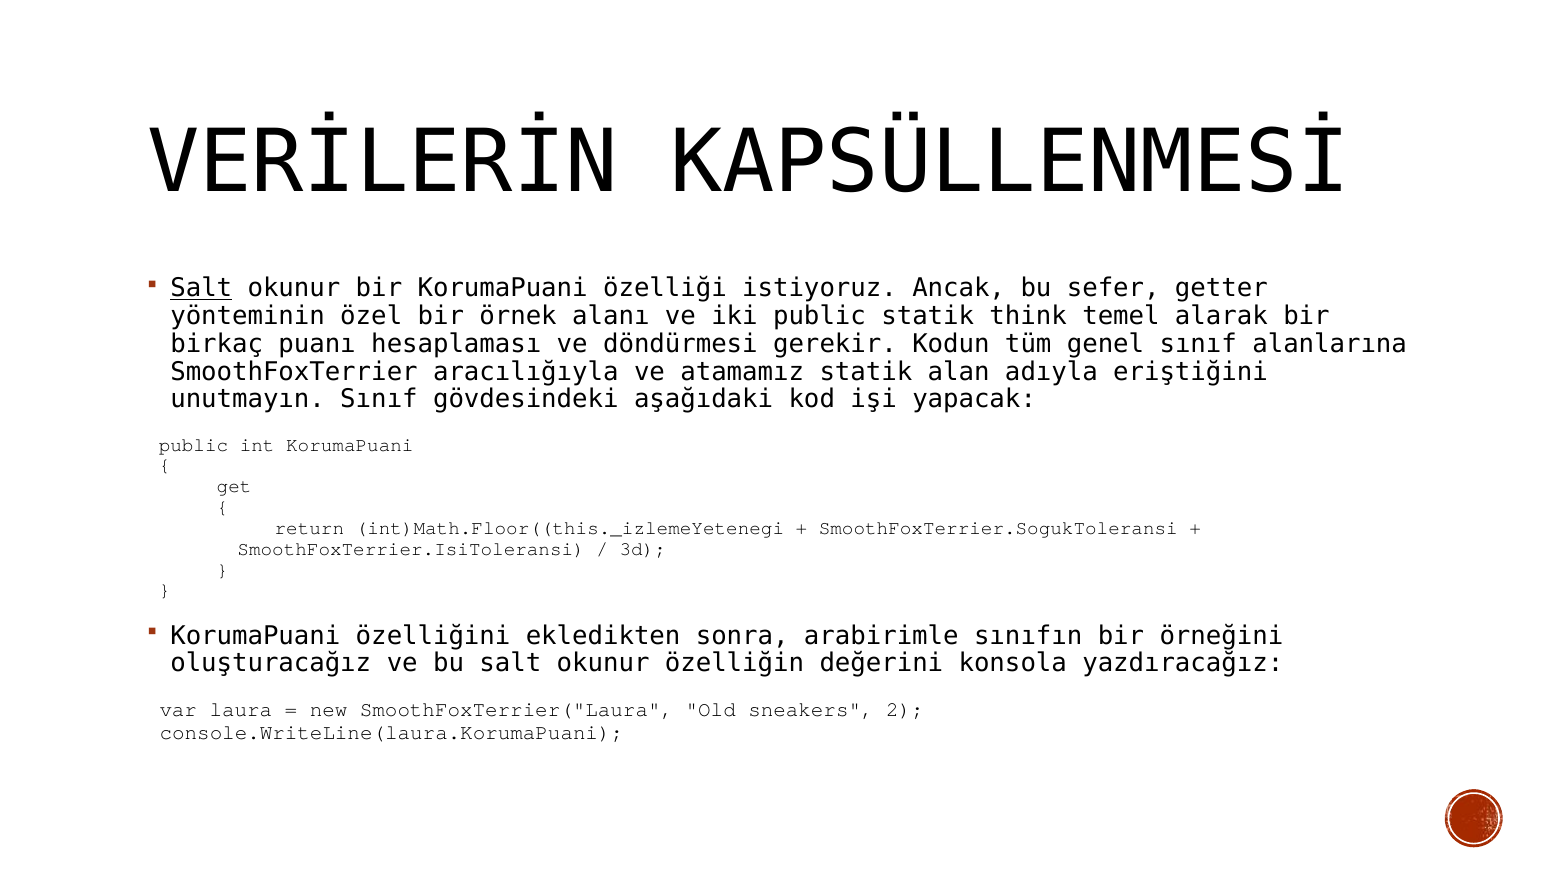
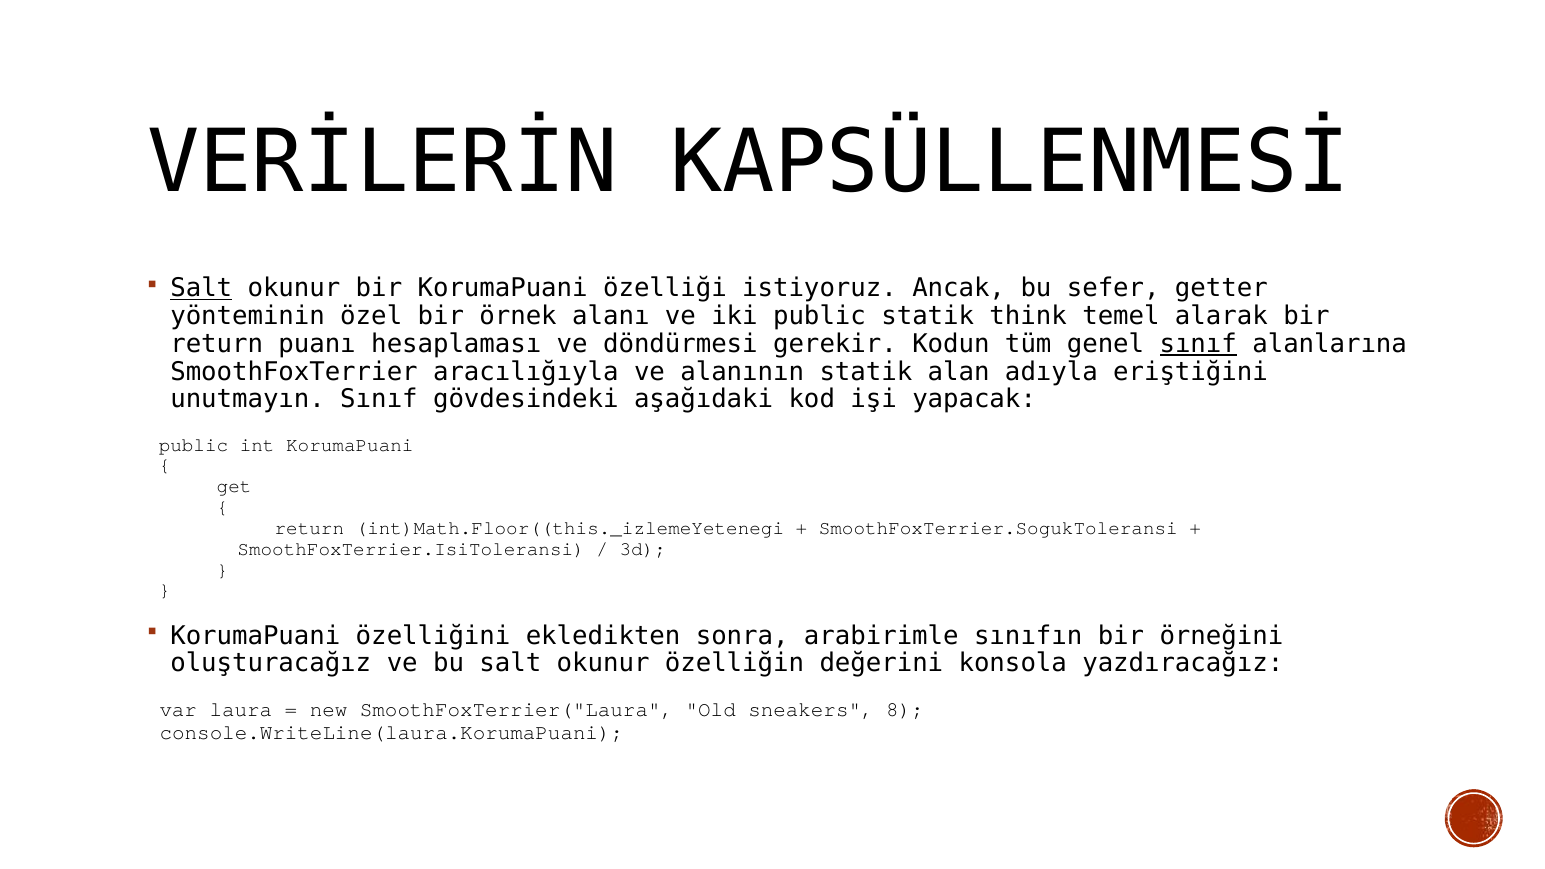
birkaç at (217, 344): birkaç -> return
sınıf at (1198, 344) underline: none -> present
atamamız: atamamız -> alanının
2: 2 -> 8
